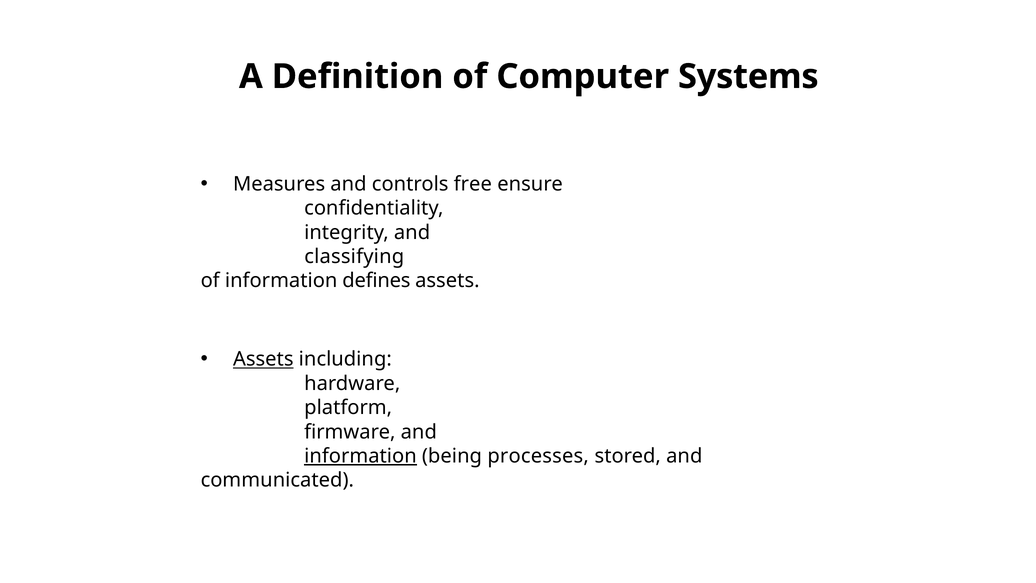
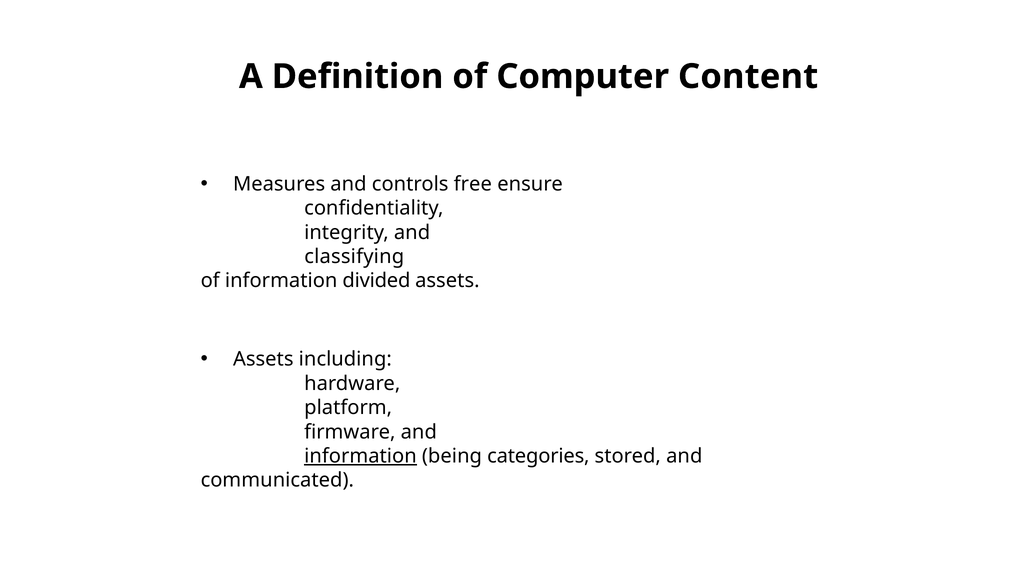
Systems: Systems -> Content
defines: defines -> divided
Assets at (263, 359) underline: present -> none
processes: processes -> categories
